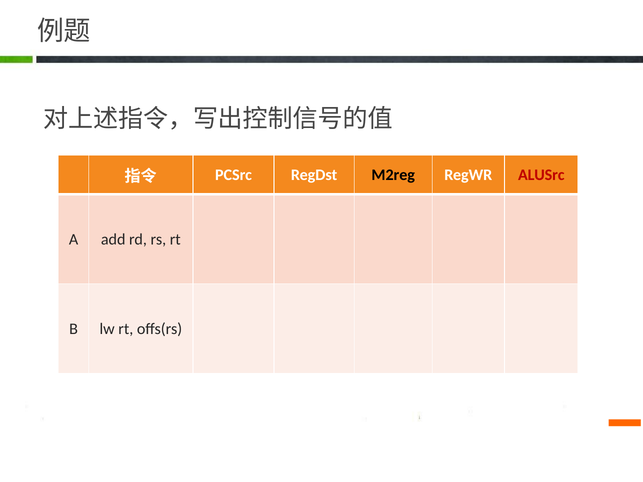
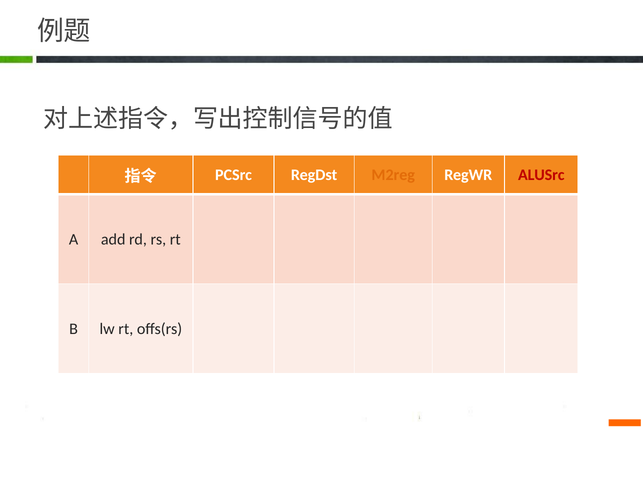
M2reg colour: black -> orange
